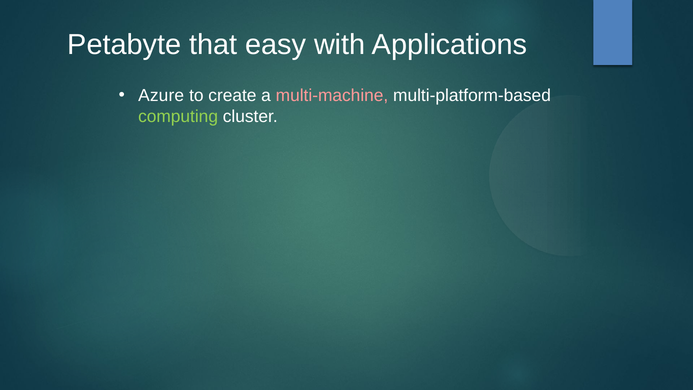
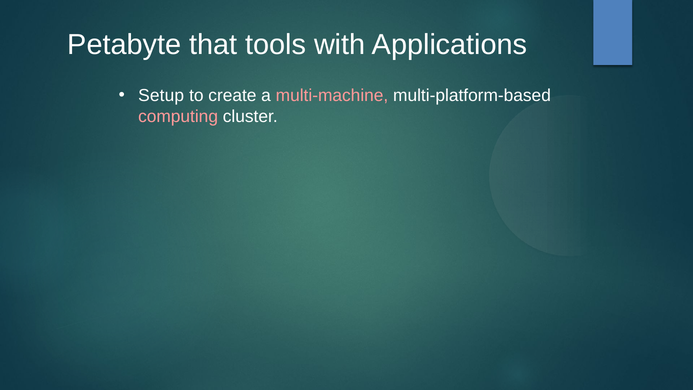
easy: easy -> tools
Azure: Azure -> Setup
computing colour: light green -> pink
